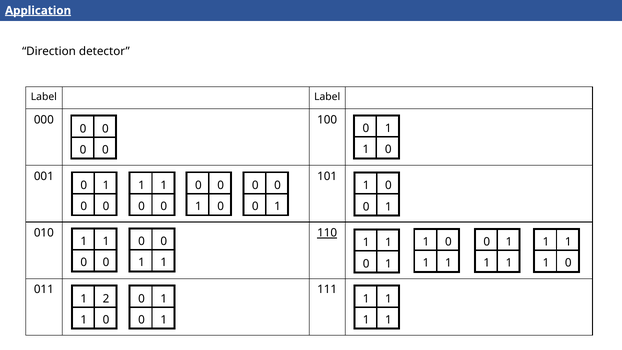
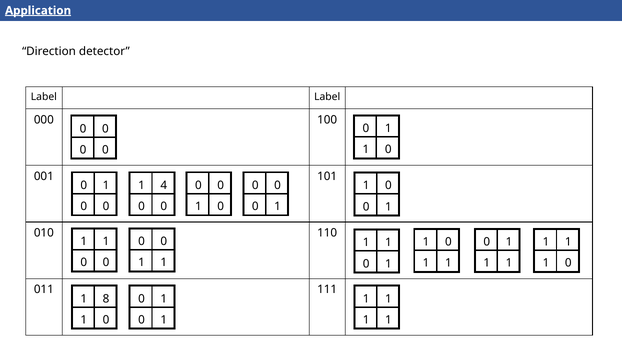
1 at (164, 185): 1 -> 4
110 underline: present -> none
2: 2 -> 8
